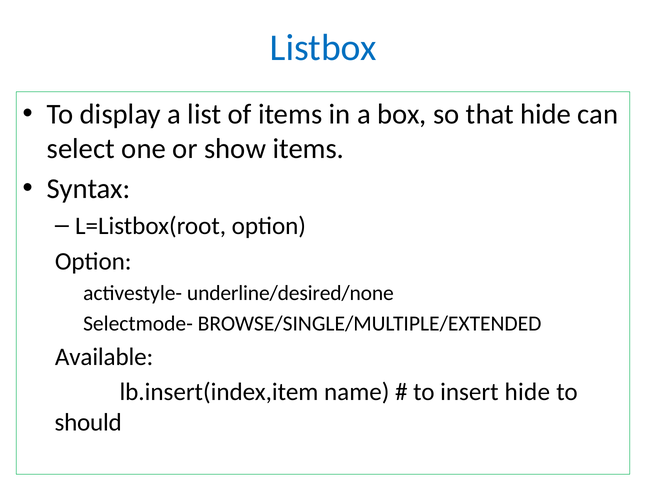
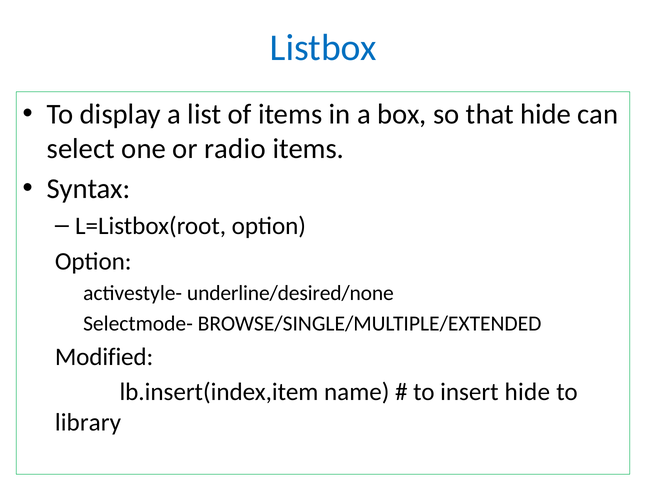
show: show -> radio
Available: Available -> Modified
should: should -> library
